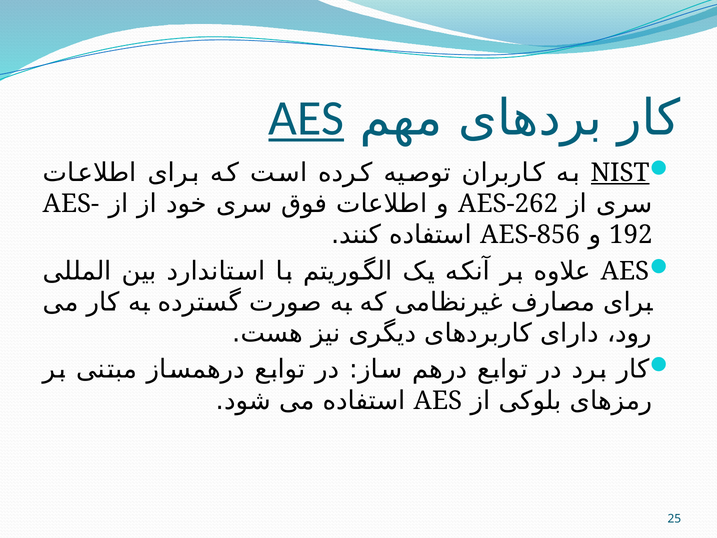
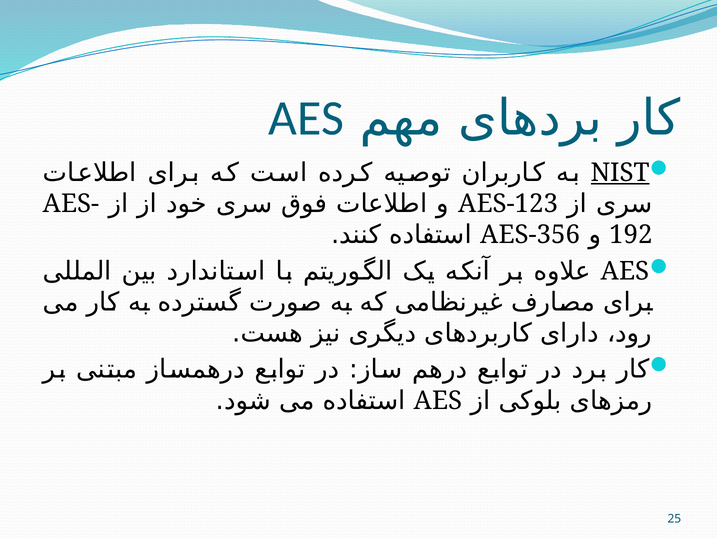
AES at (306, 118) underline: present -> none
AES-262: AES-262 -> AES-123
AES-856: AES-856 -> AES-356
